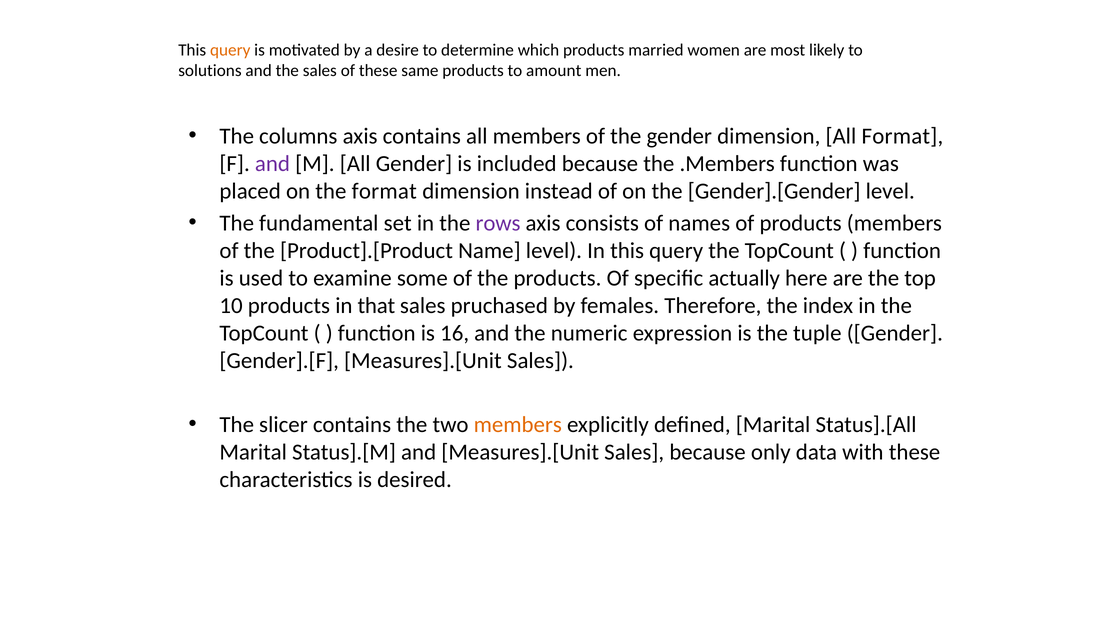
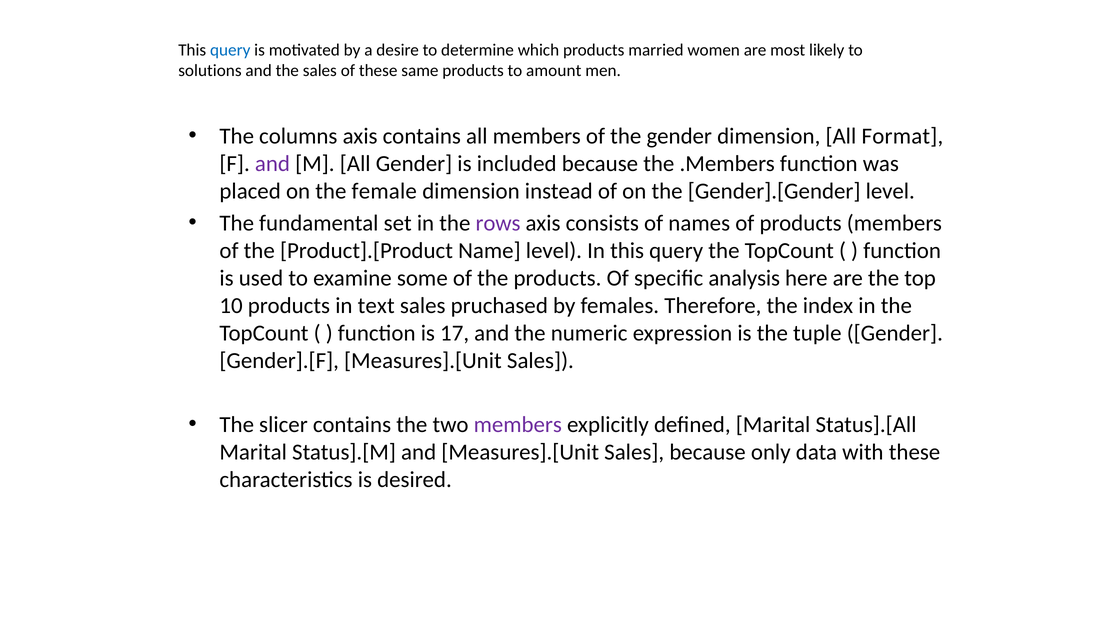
query at (230, 50) colour: orange -> blue
the format: format -> female
actually: actually -> analysis
that: that -> text
16: 16 -> 17
members at (518, 425) colour: orange -> purple
